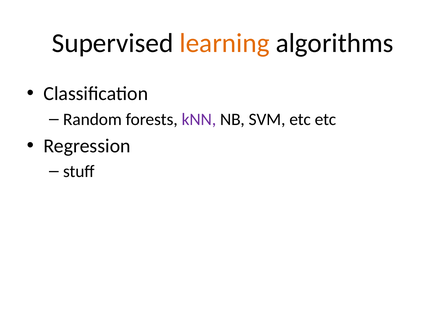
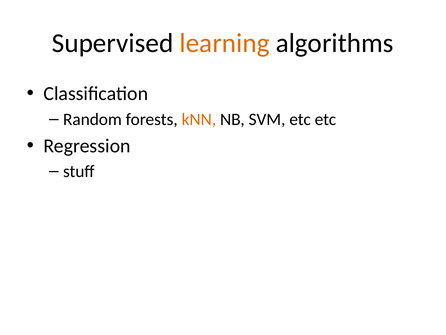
kNN colour: purple -> orange
